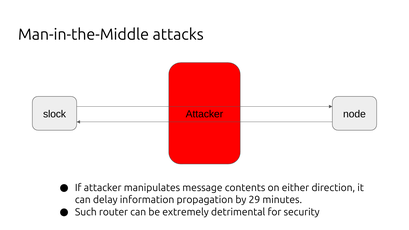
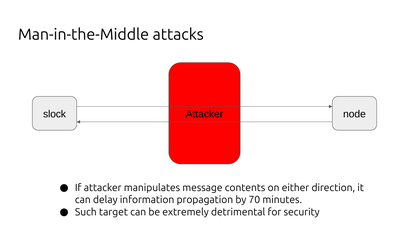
29: 29 -> 70
router: router -> target
